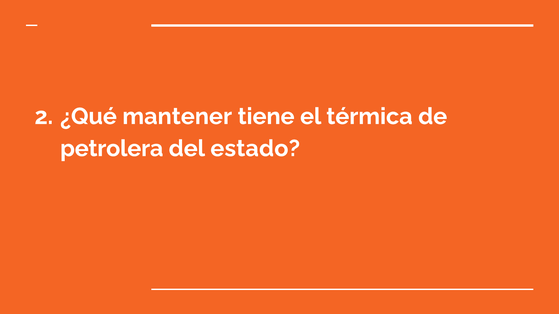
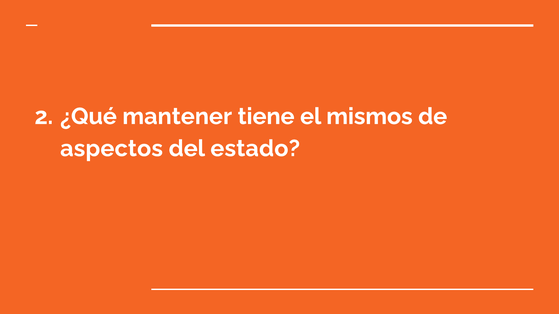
térmica: térmica -> mismos
petrolera: petrolera -> aspectos
